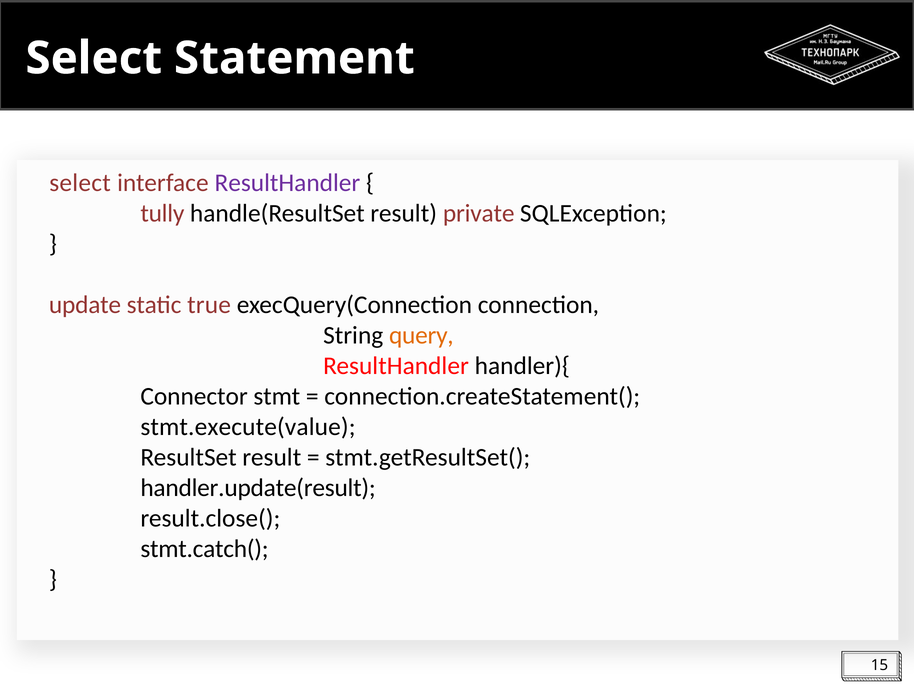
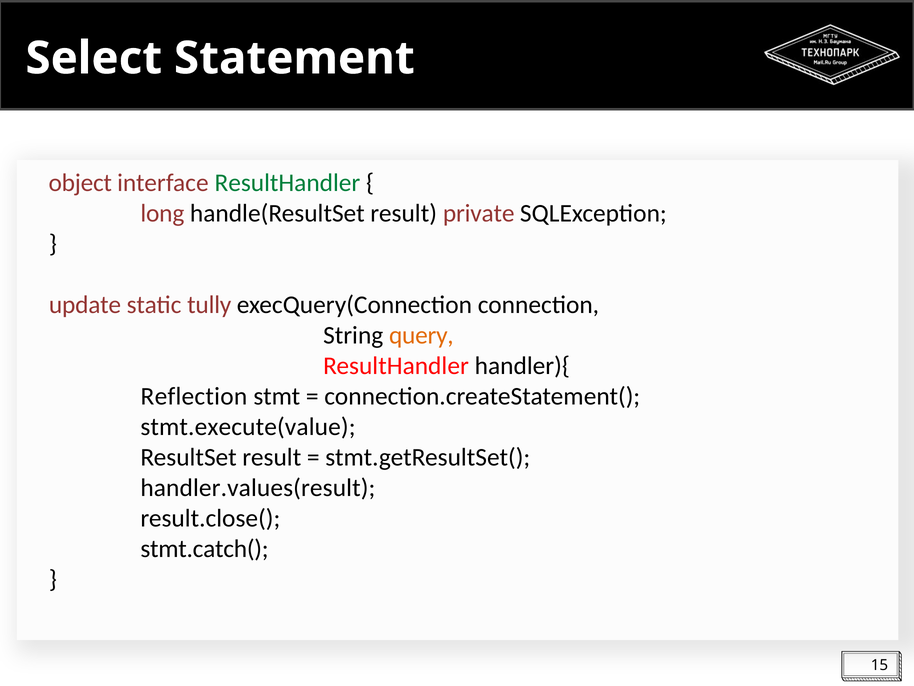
select at (80, 183): select -> object
ResultHandler at (287, 183) colour: purple -> green
tully: tully -> long
true: true -> tully
Connector: Connector -> Reflection
handler.update(result: handler.update(result -> handler.values(result
